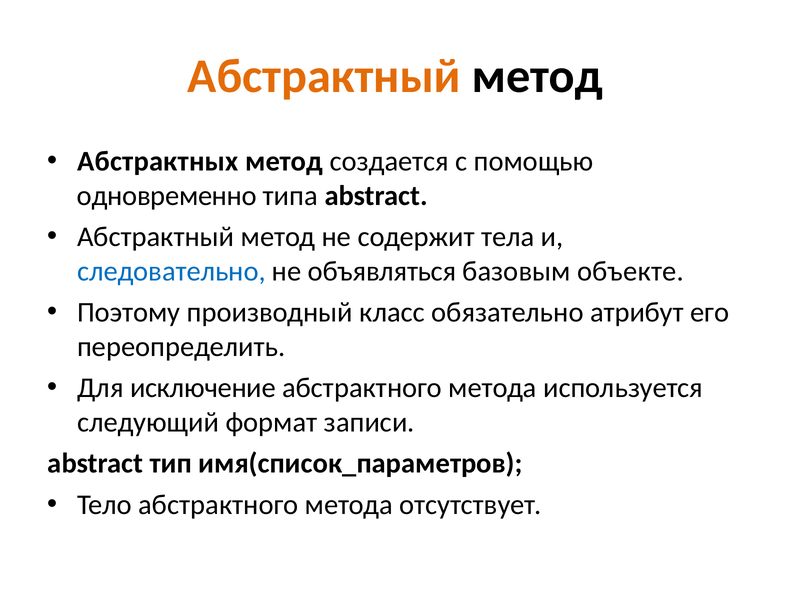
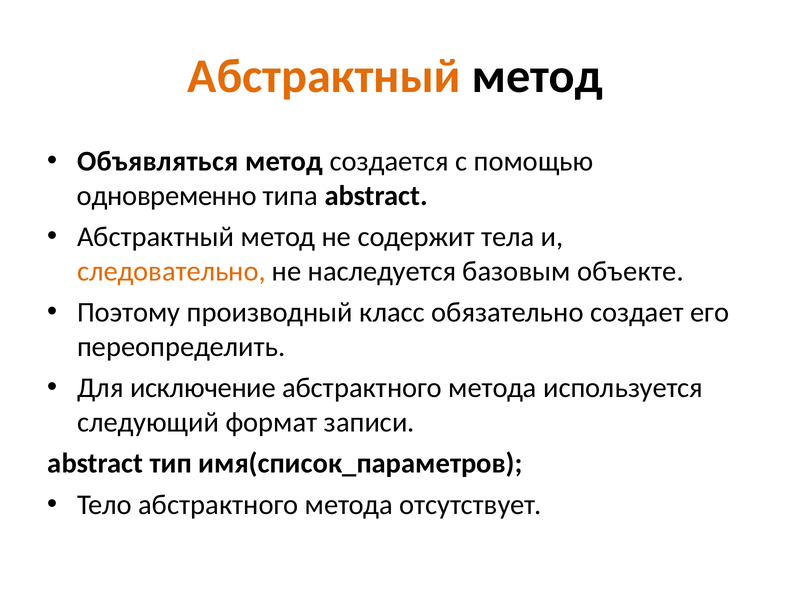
Абстрактных: Абстрактных -> Объявляться
следовательно colour: blue -> orange
объявляться: объявляться -> наследуется
атрибут: атрибут -> создает
